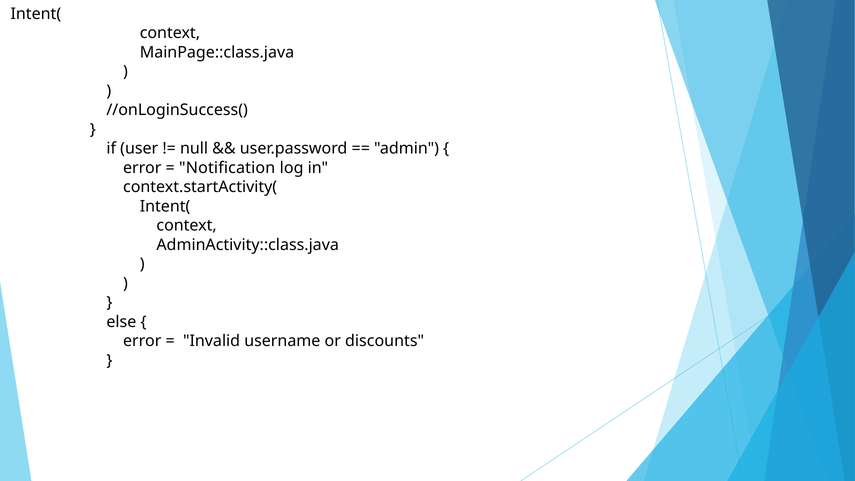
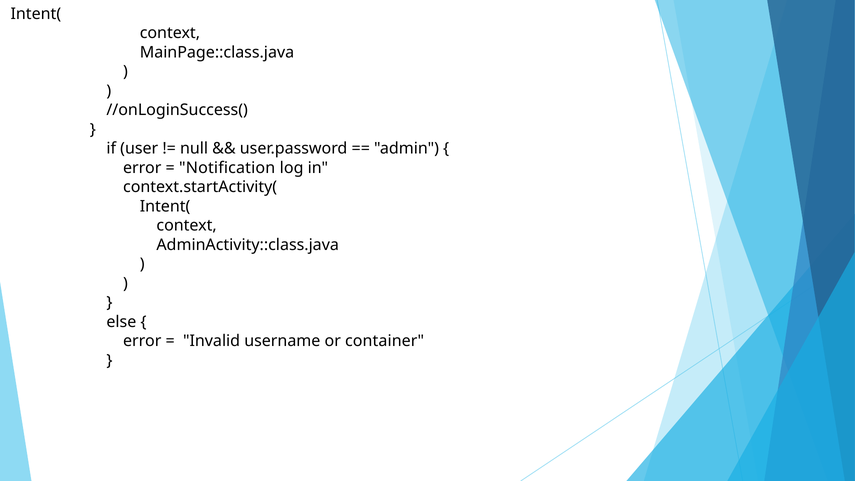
discounts: discounts -> container
